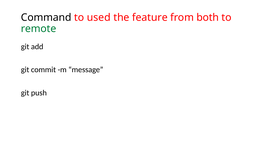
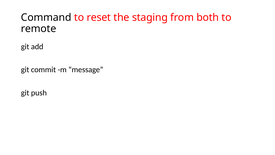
used: used -> reset
feature: feature -> staging
remote colour: green -> black
